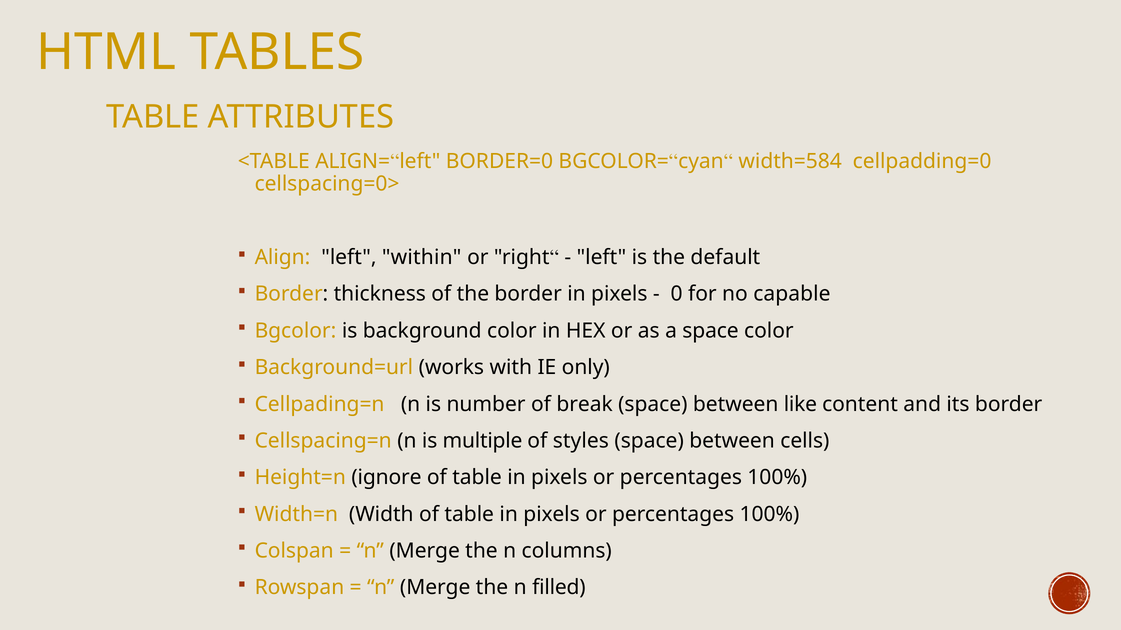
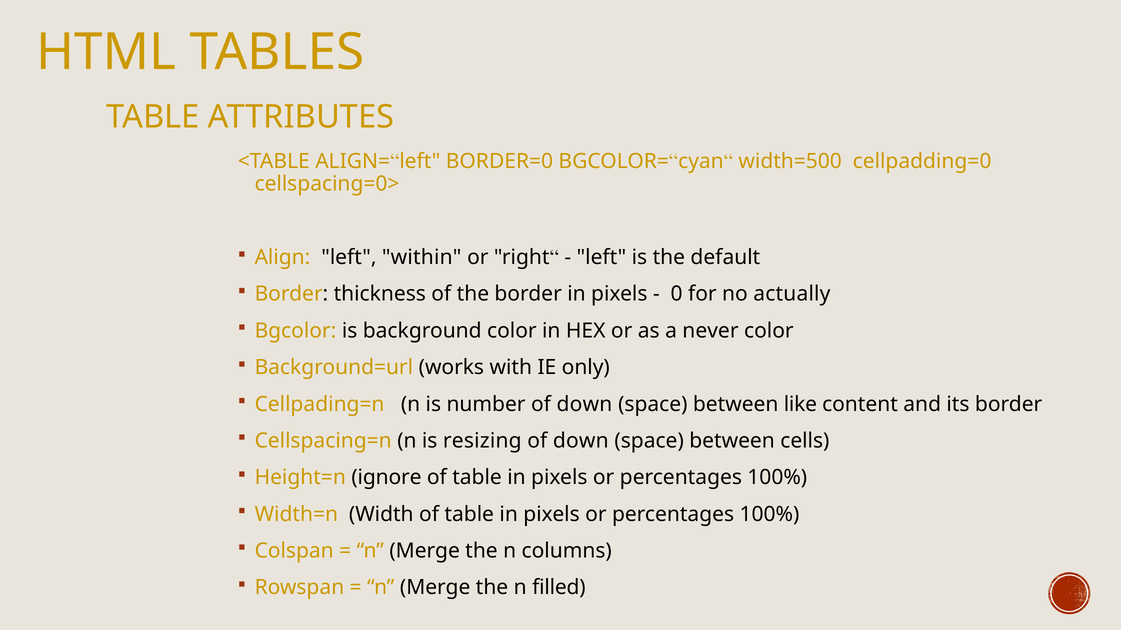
width=584: width=584 -> width=500
capable: capable -> actually
a space: space -> never
number of break: break -> down
multiple: multiple -> resizing
styles at (581, 441): styles -> down
